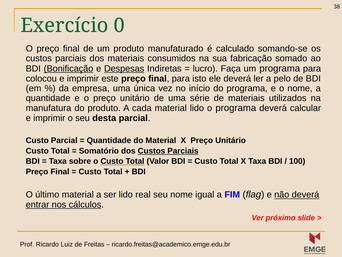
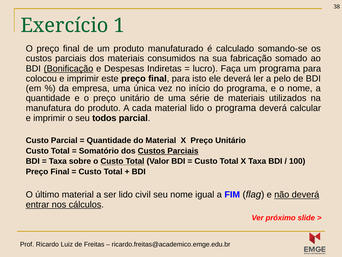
0: 0 -> 1
Despesas underline: present -> none
desta: desta -> todos
real: real -> civil
